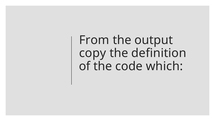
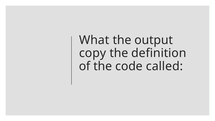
From: From -> What
which: which -> called
